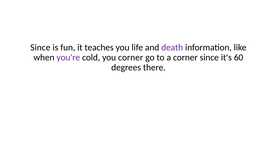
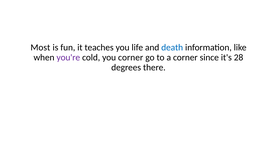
Since at (40, 47): Since -> Most
death colour: purple -> blue
60: 60 -> 28
